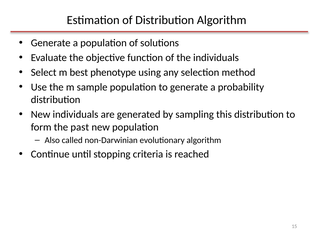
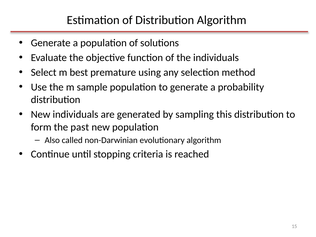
phenotype: phenotype -> premature
